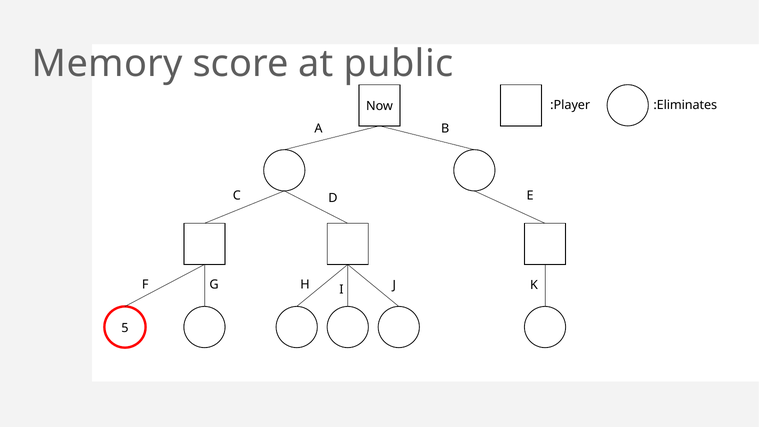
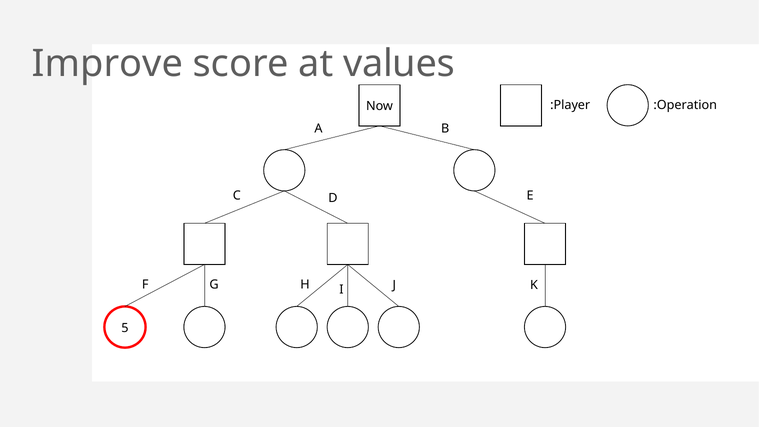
Memory: Memory -> Improve
public: public -> values
:Eliminates: :Eliminates -> :Operation
